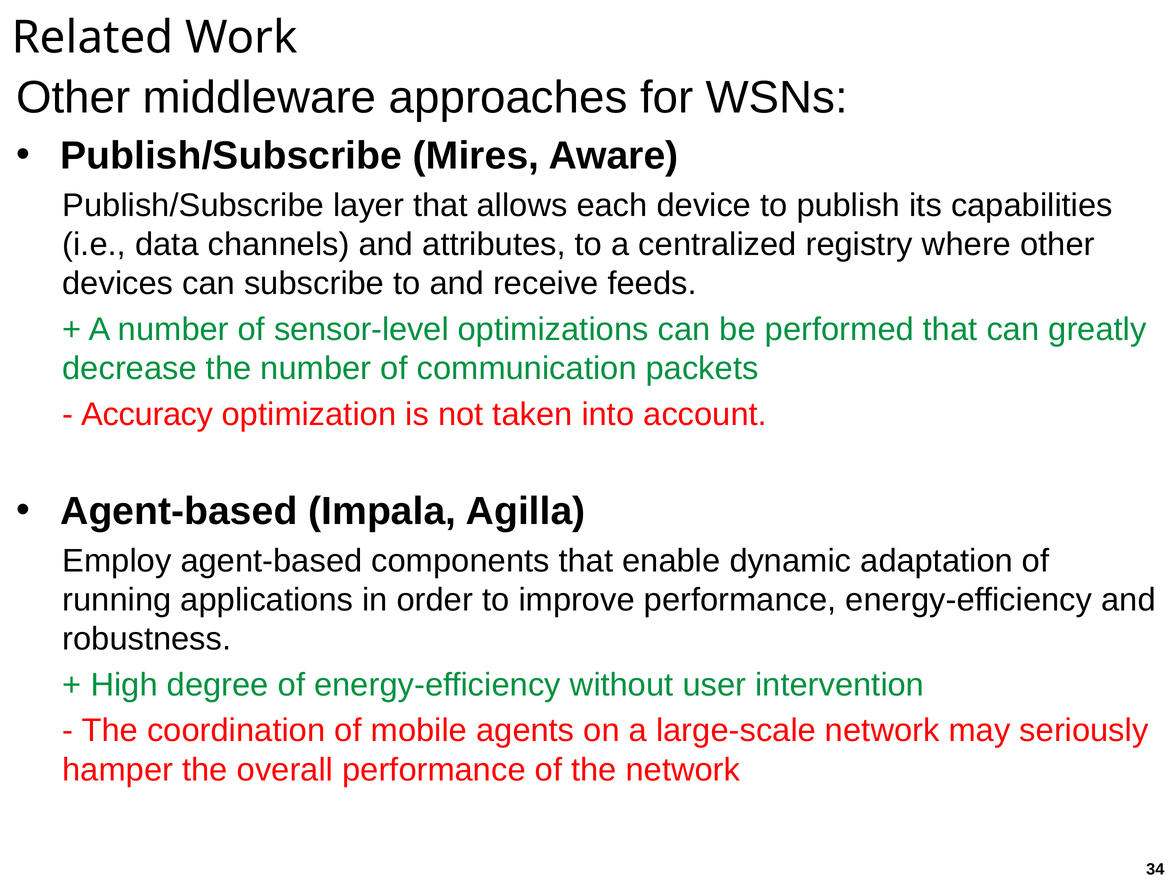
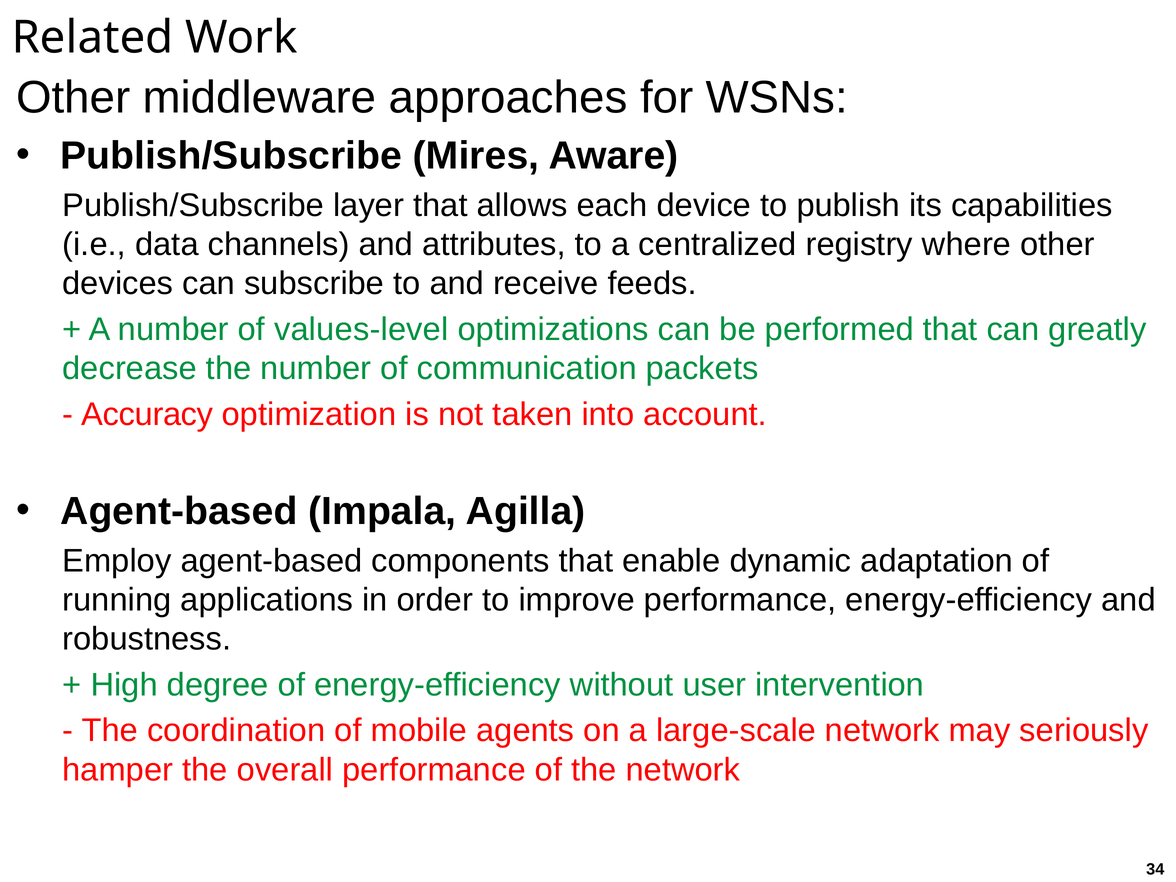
sensor-level: sensor-level -> values-level
